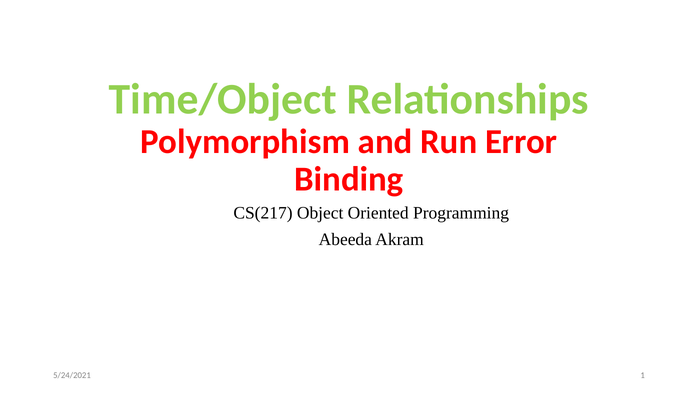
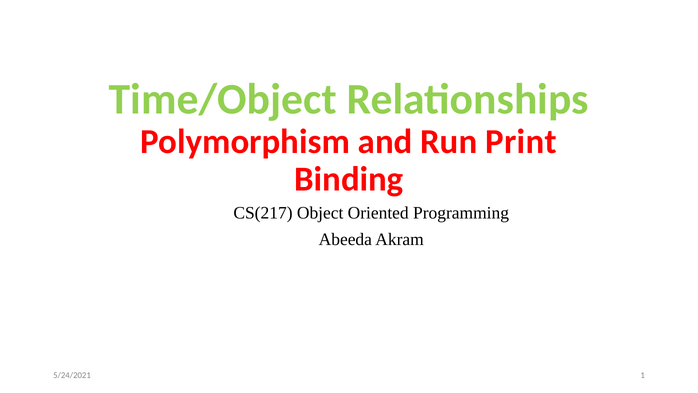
Error: Error -> Print
